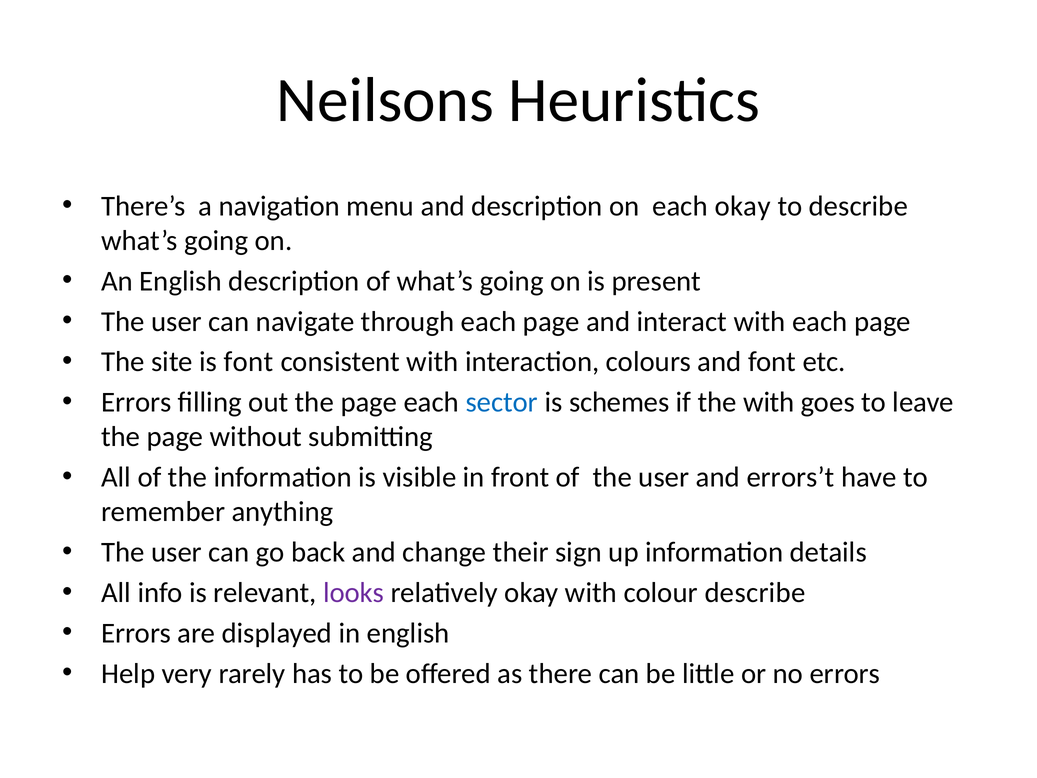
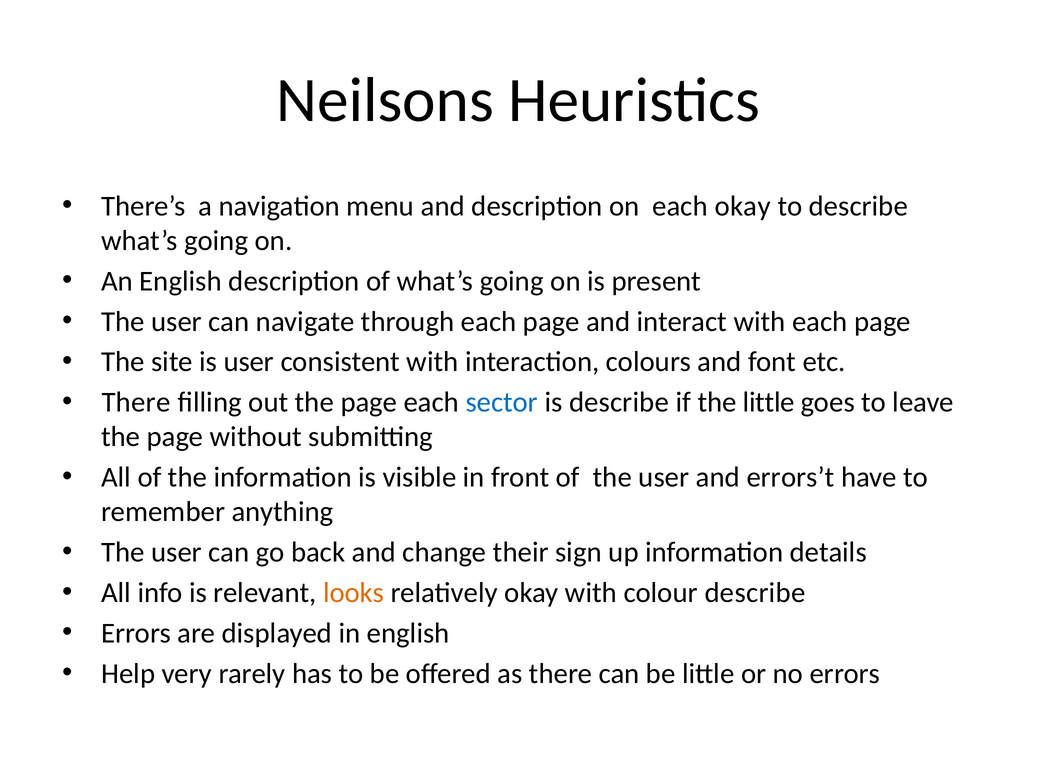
is font: font -> user
Errors at (136, 402): Errors -> There
is schemes: schemes -> describe
the with: with -> little
looks colour: purple -> orange
